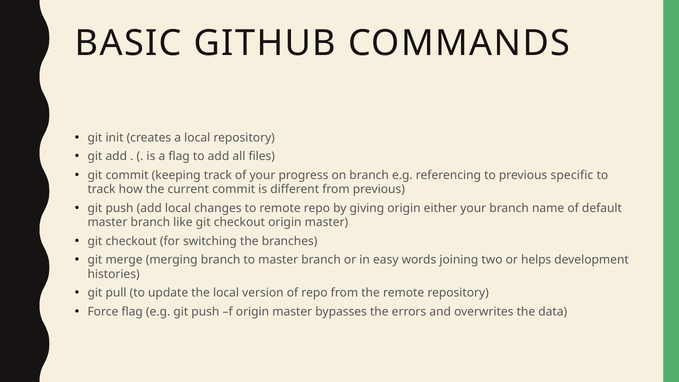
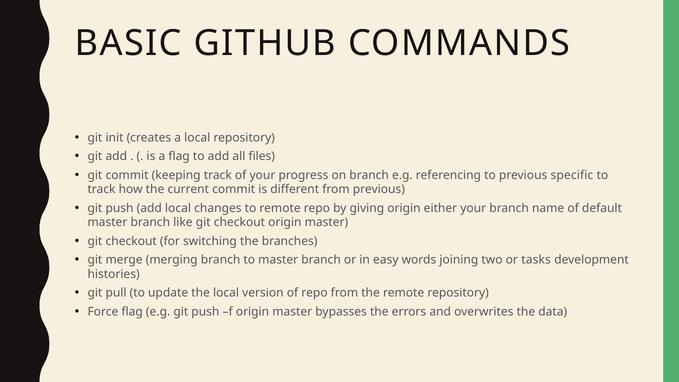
helps: helps -> tasks
